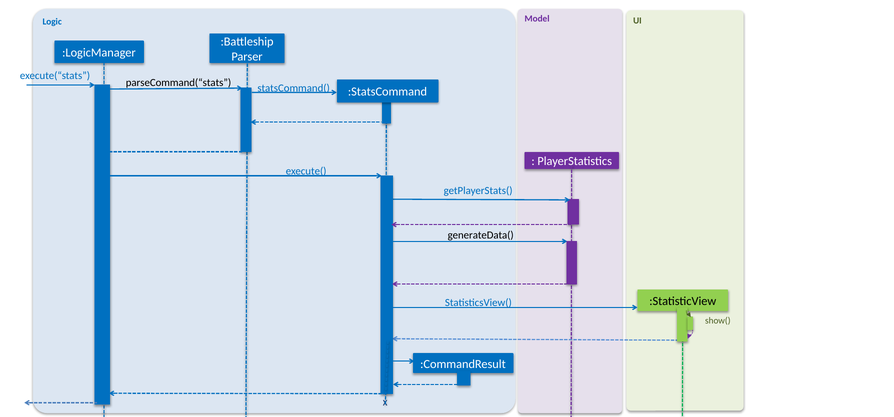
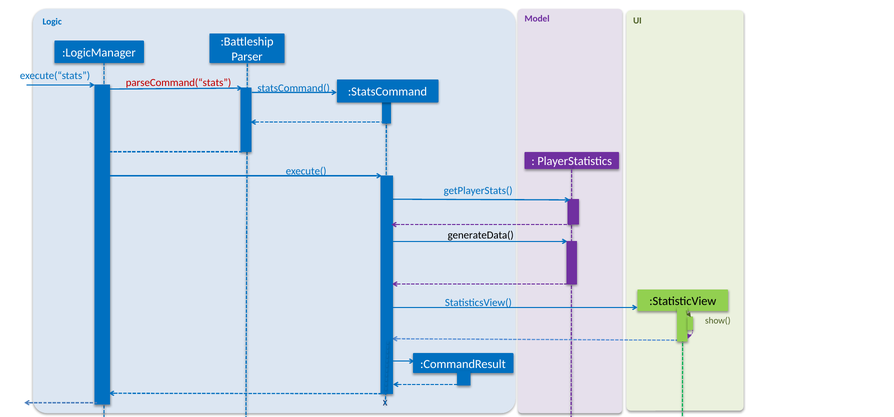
parseCommand(“stats colour: black -> red
